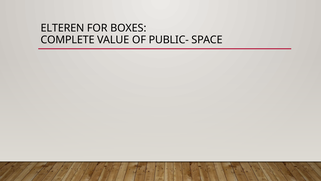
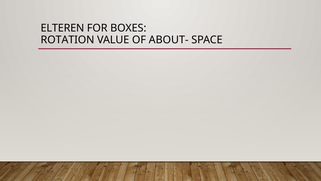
COMPLETE: COMPLETE -> ROTATION
PUBLIC-: PUBLIC- -> ABOUT-
